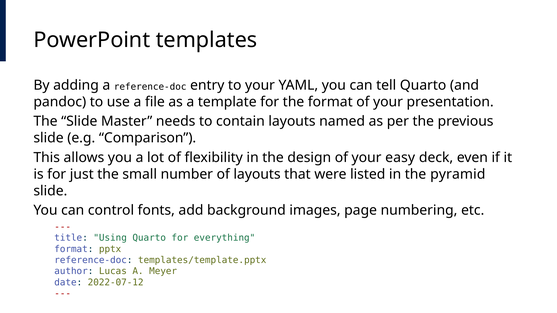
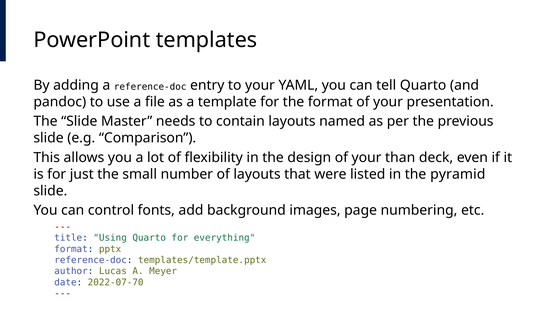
easy: easy -> than
2022-07-12: 2022-07-12 -> 2022-07-70
